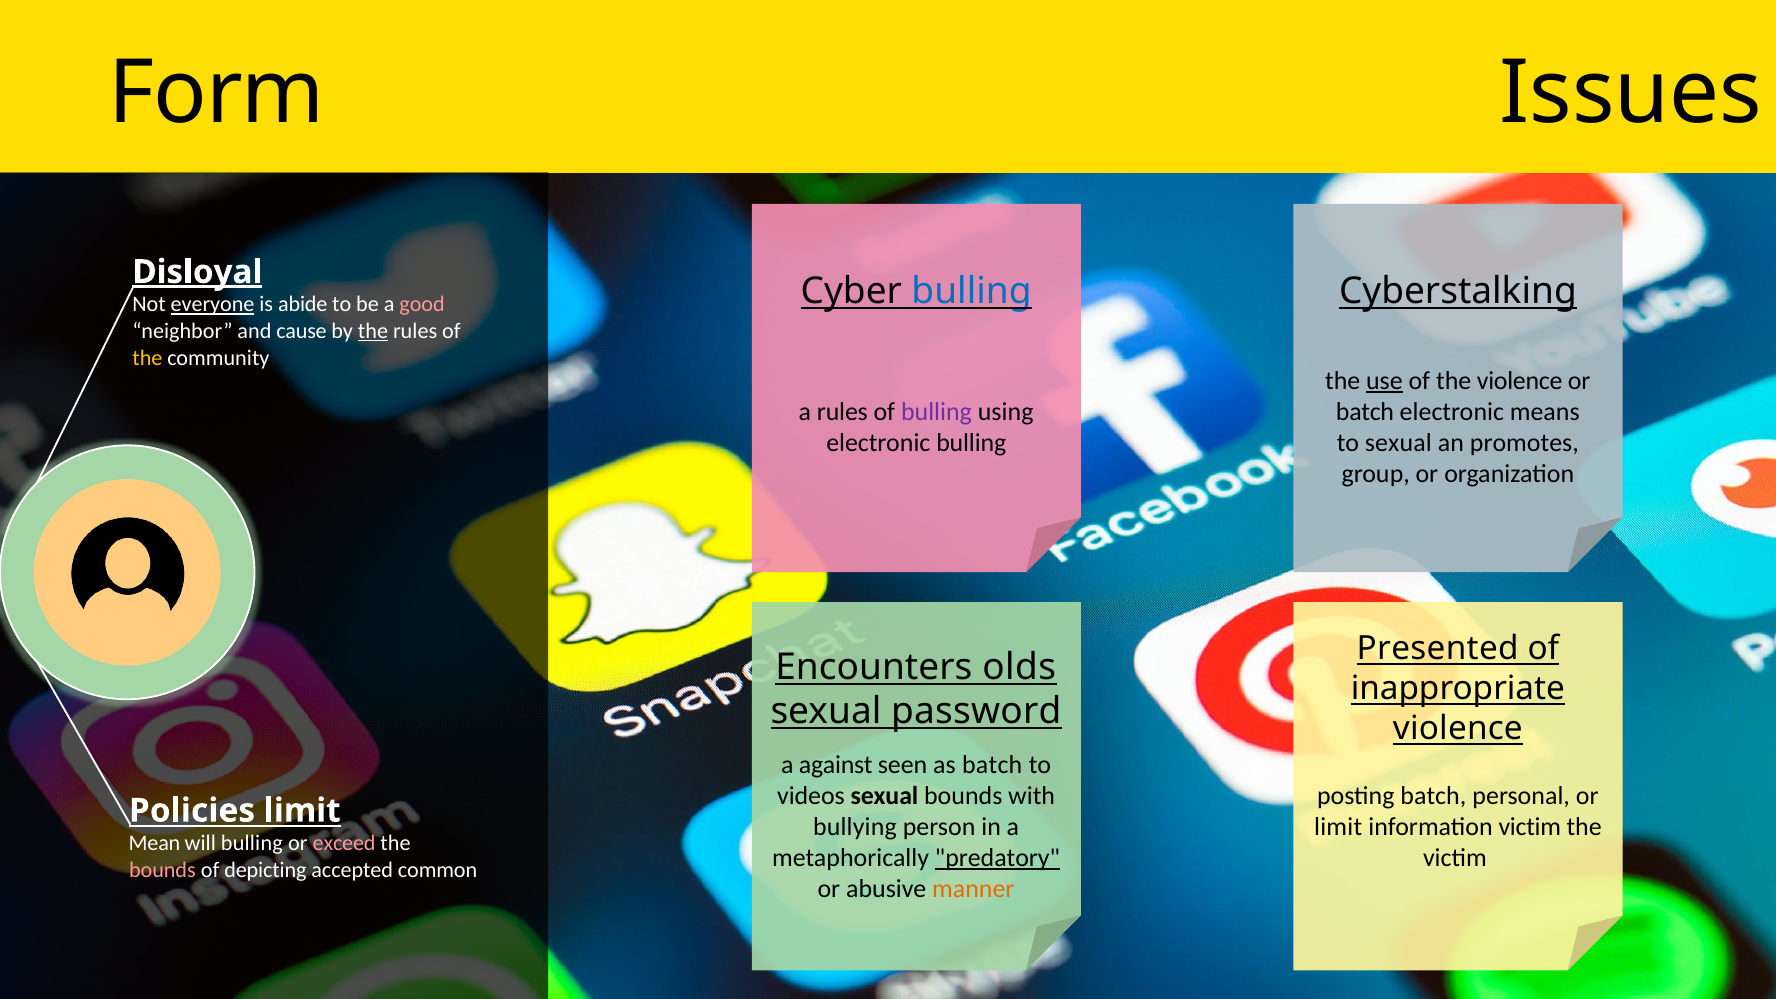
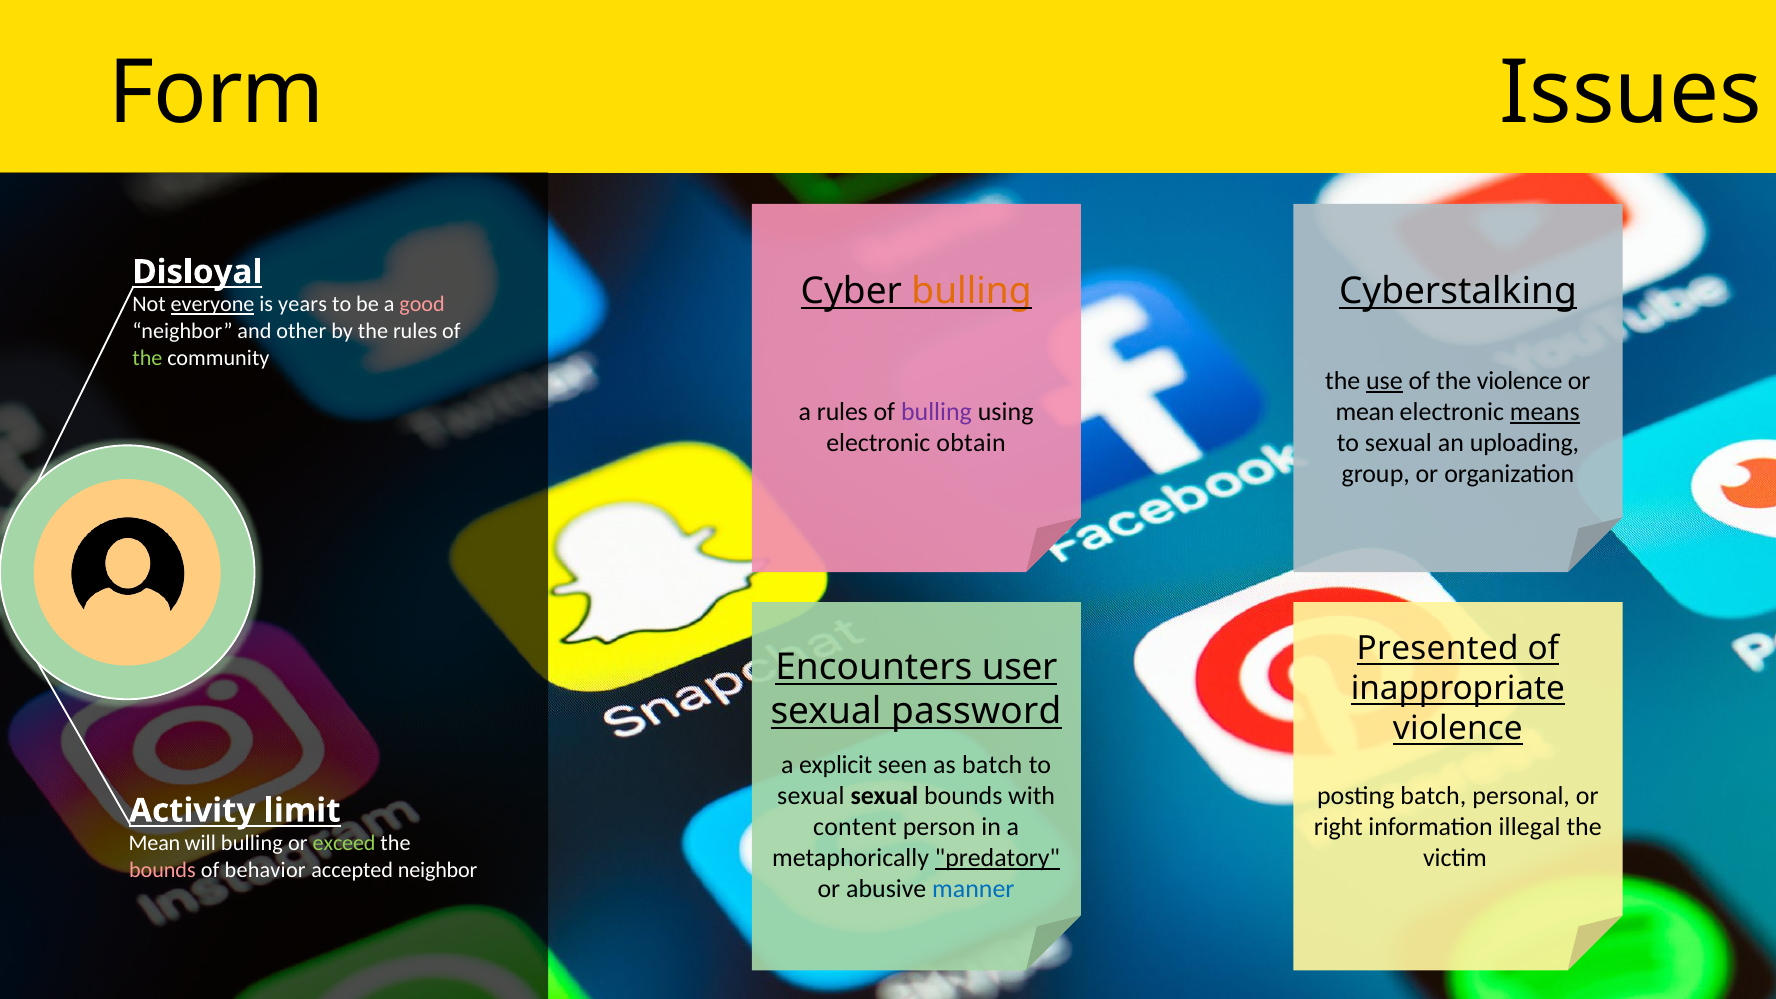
Disloyal underline: present -> none
bulling at (972, 291) colour: blue -> orange
abide: abide -> years
cause: cause -> other
the at (373, 331) underline: present -> none
the at (147, 358) colour: yellow -> light green
batch at (1365, 412): batch -> mean
means underline: none -> present
electronic bulling: bulling -> obtain
promotes: promotes -> uploading
olds: olds -> user
against: against -> explicit
videos at (811, 796): videos -> sexual
Policies: Policies -> Activity
bullying: bullying -> content
limit at (1338, 827): limit -> right
information victim: victim -> illegal
exceed colour: pink -> light green
depicting: depicting -> behavior
accepted common: common -> neighbor
manner colour: orange -> blue
